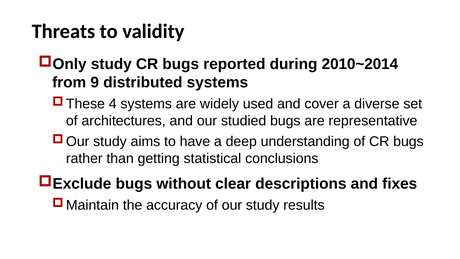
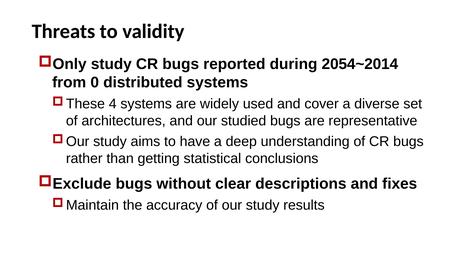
2010~2014: 2010~2014 -> 2054~2014
9: 9 -> 0
